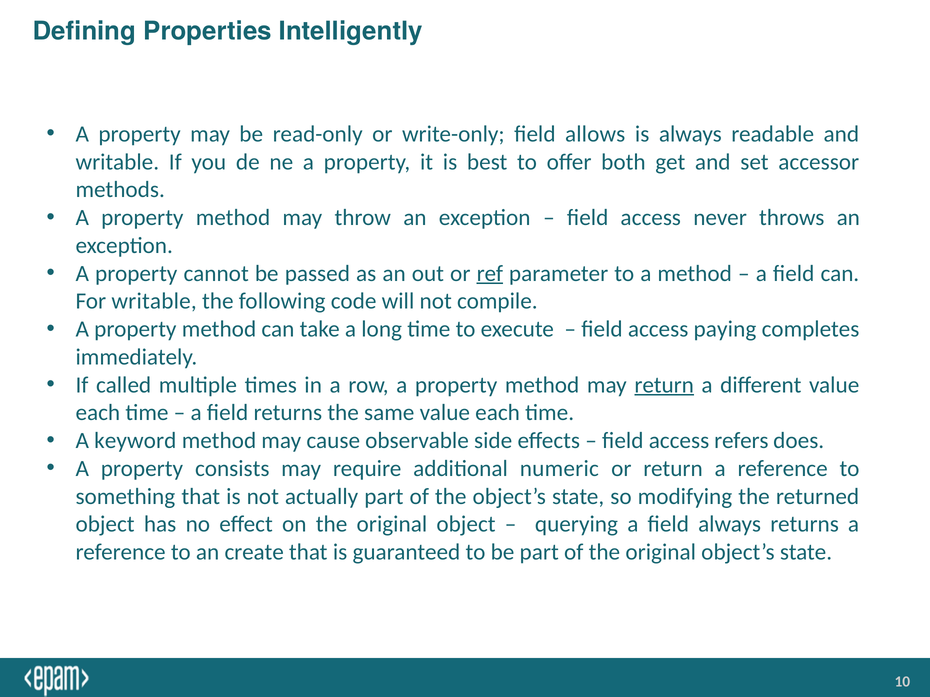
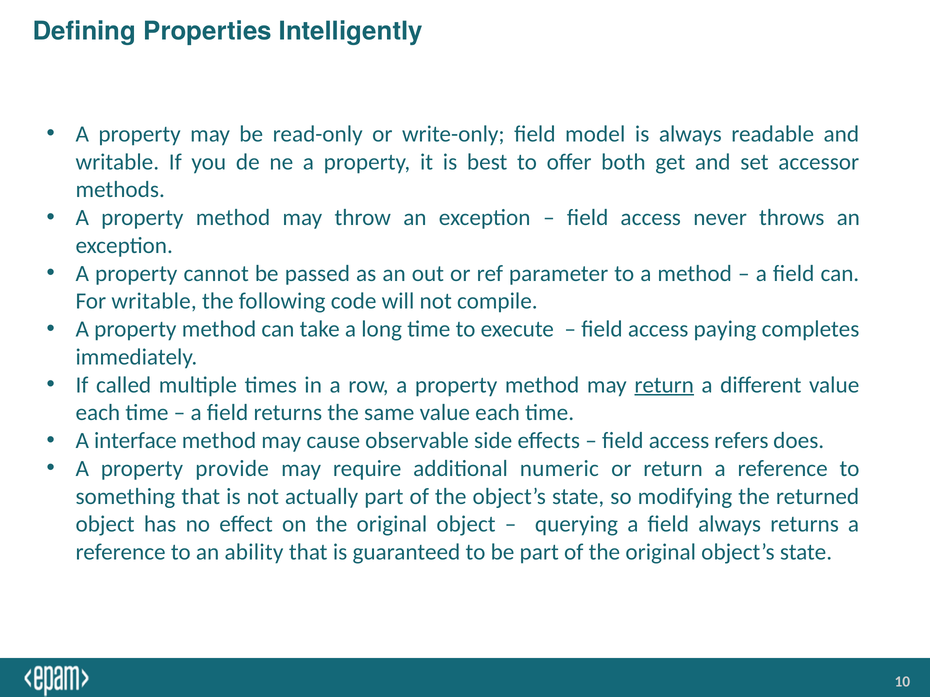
allows: allows -> model
ref underline: present -> none
keyword: keyword -> interface
consists: consists -> provide
create: create -> ability
